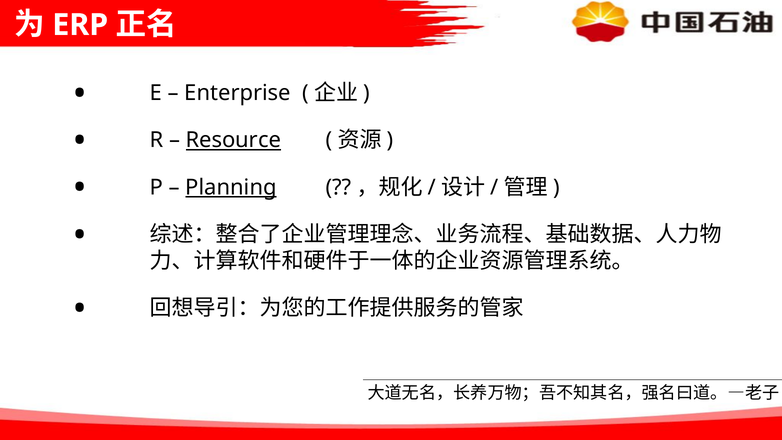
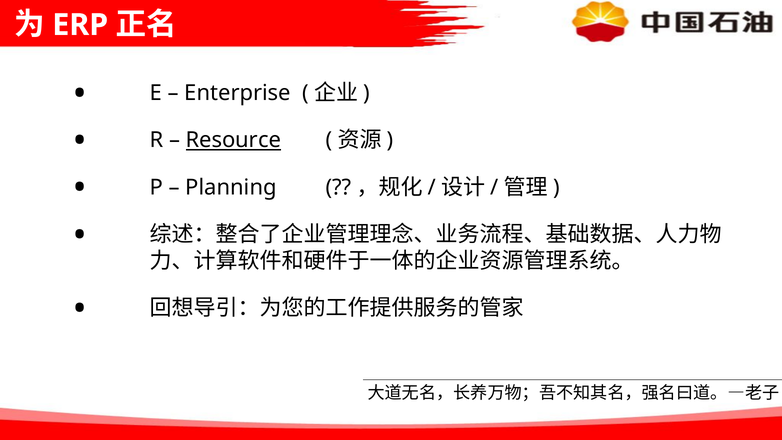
Planning underline: present -> none
